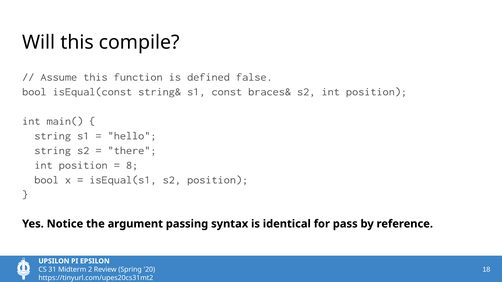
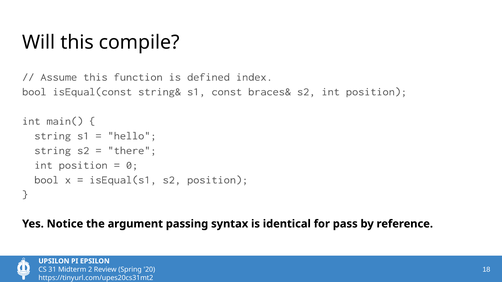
false: false -> index
8: 8 -> 0
